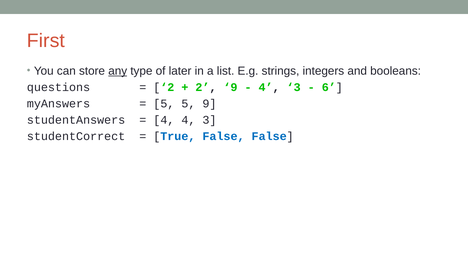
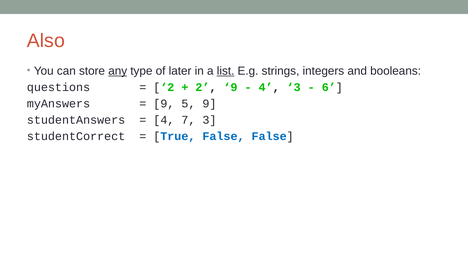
First: First -> Also
list underline: none -> present
5 at (164, 104): 5 -> 9
4 4: 4 -> 7
